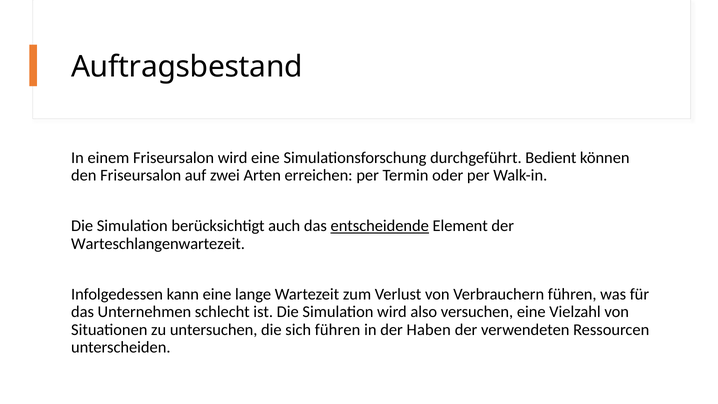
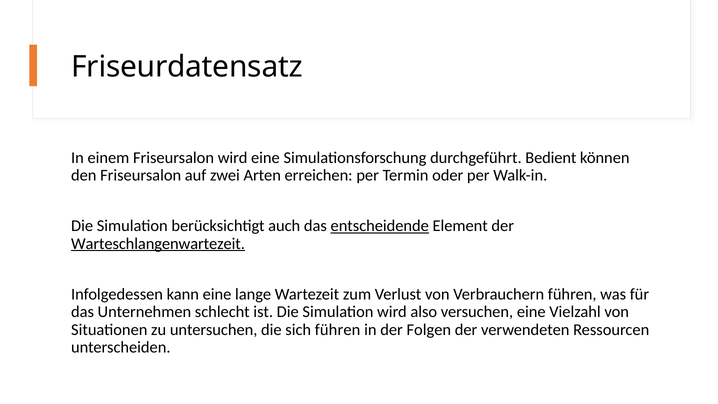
Auftragsbestand: Auftragsbestand -> Friseurdatensatz
Warteschlangenwartezeit underline: none -> present
Haben: Haben -> Folgen
